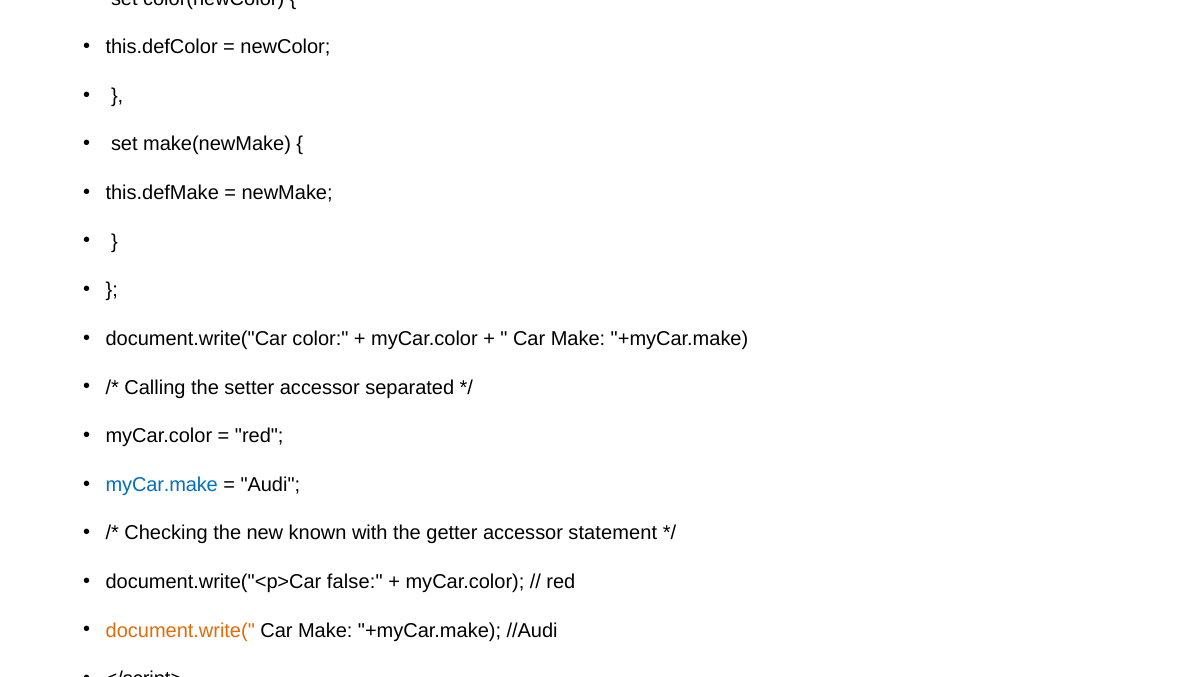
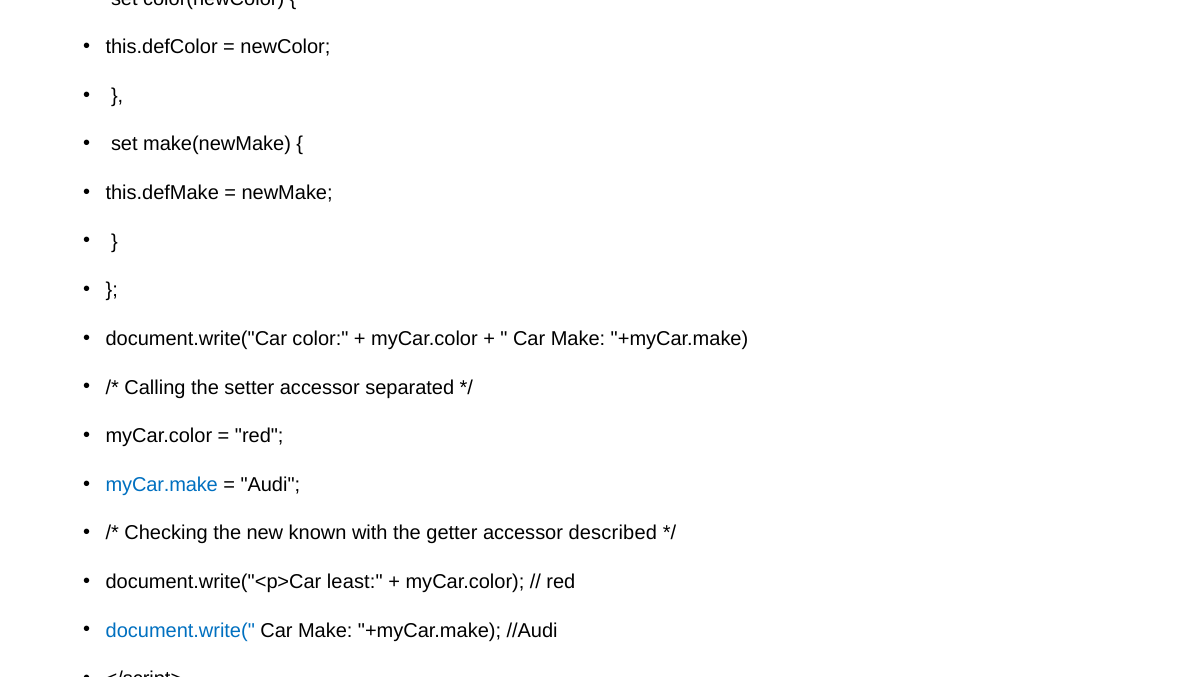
statement: statement -> described
false: false -> least
document.write( colour: orange -> blue
